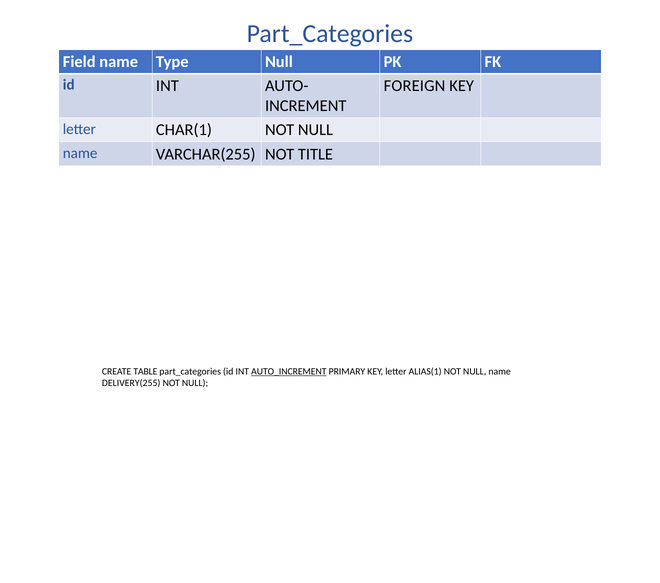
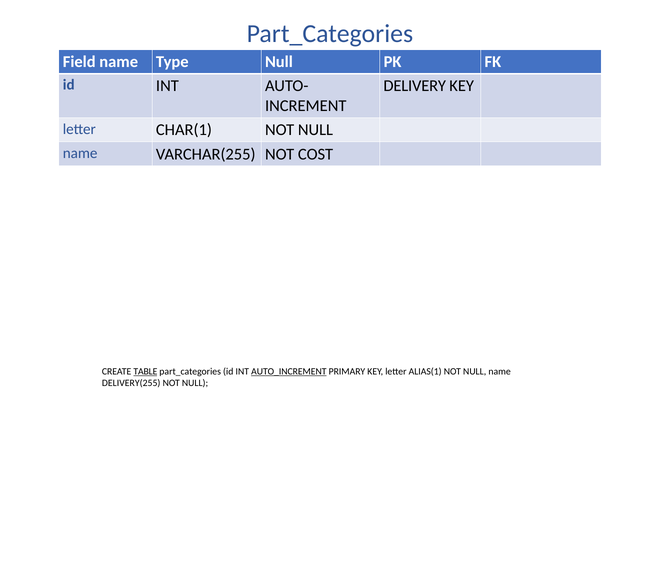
FOREIGN: FOREIGN -> DELIVERY
TITLE: TITLE -> COST
TABLE underline: none -> present
